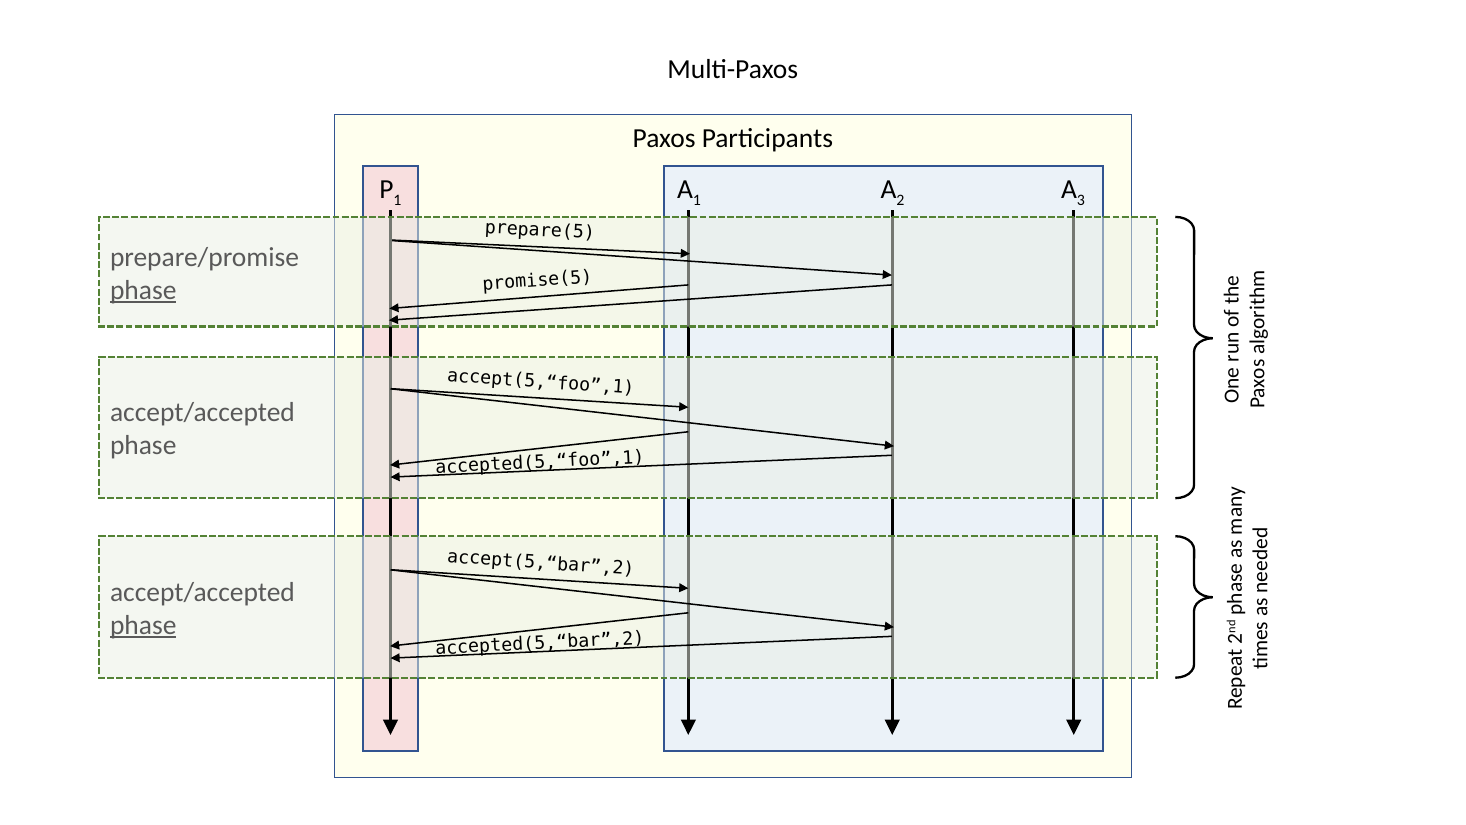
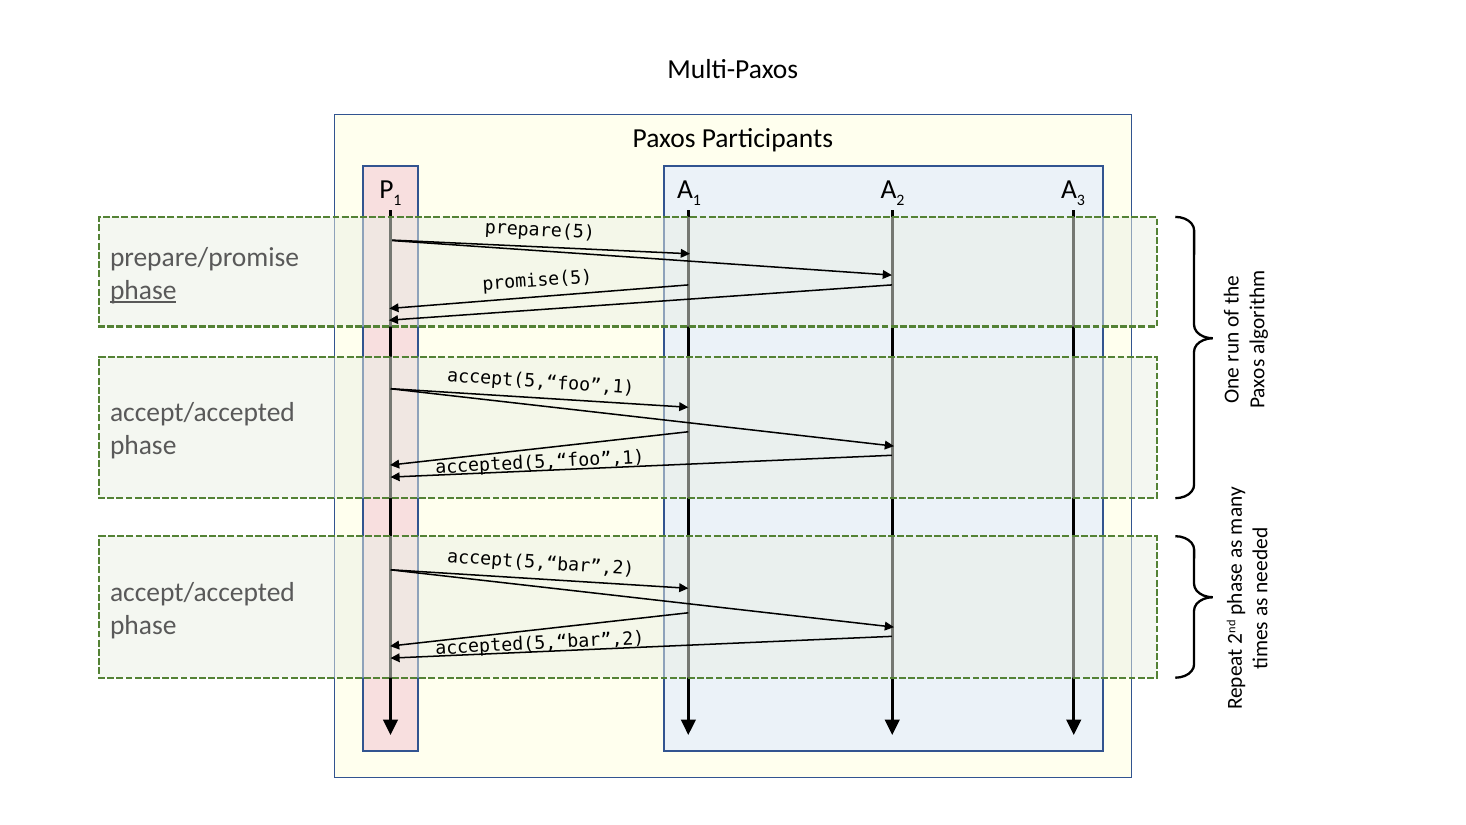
phase at (143, 625) underline: present -> none
